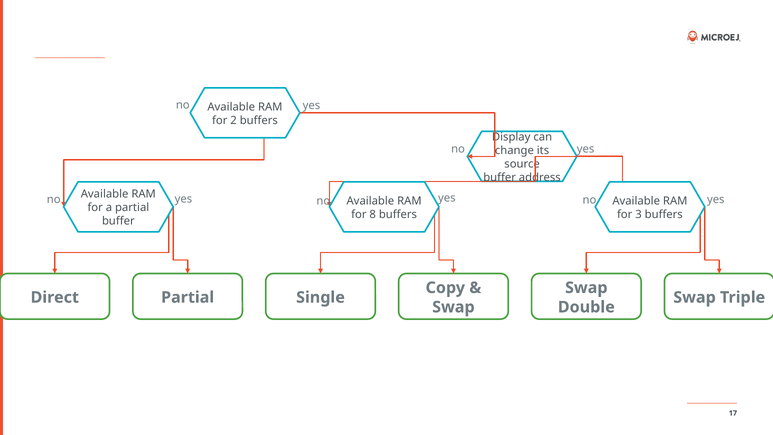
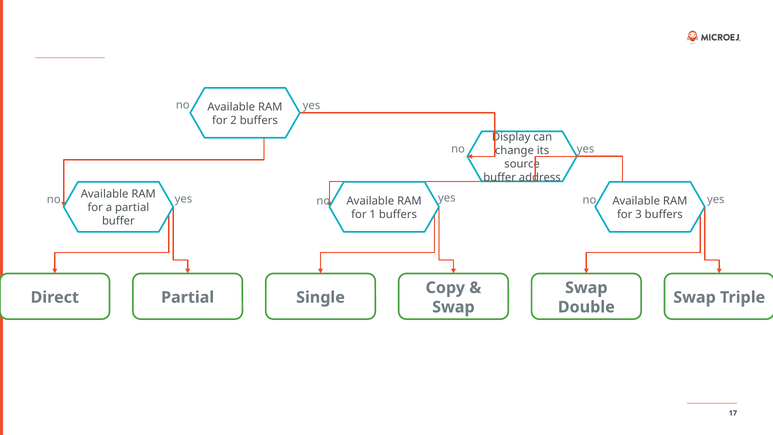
8: 8 -> 1
